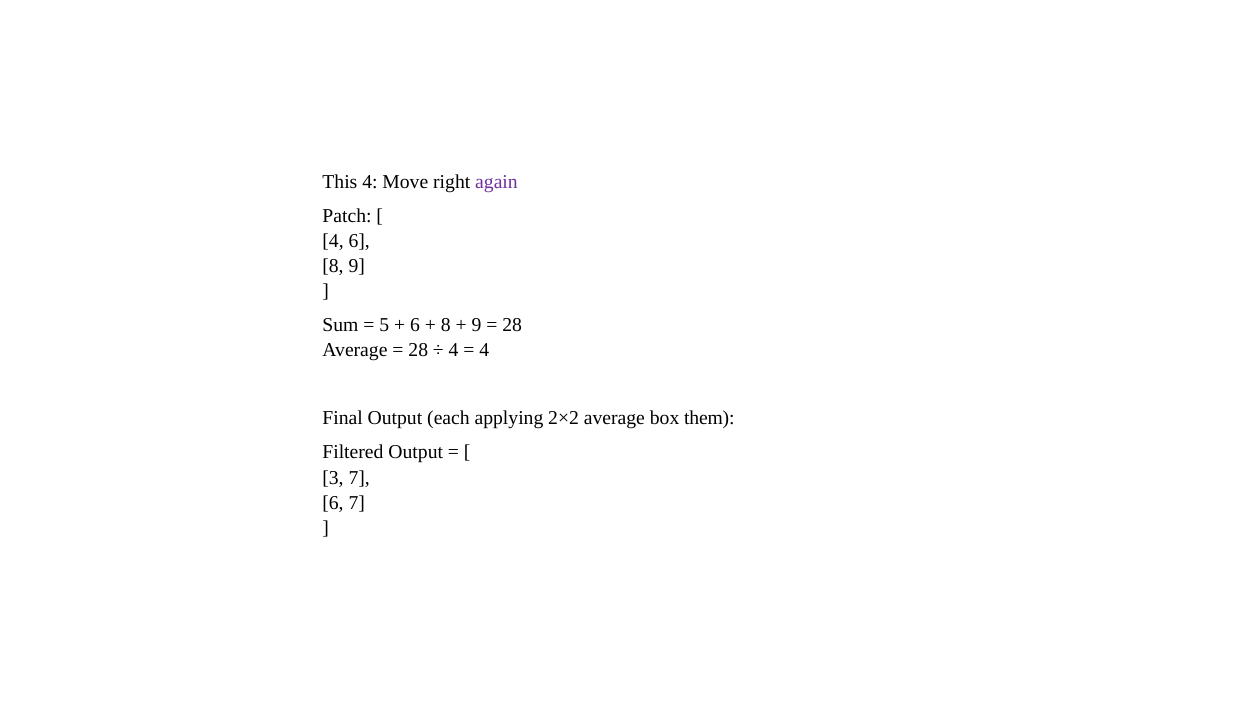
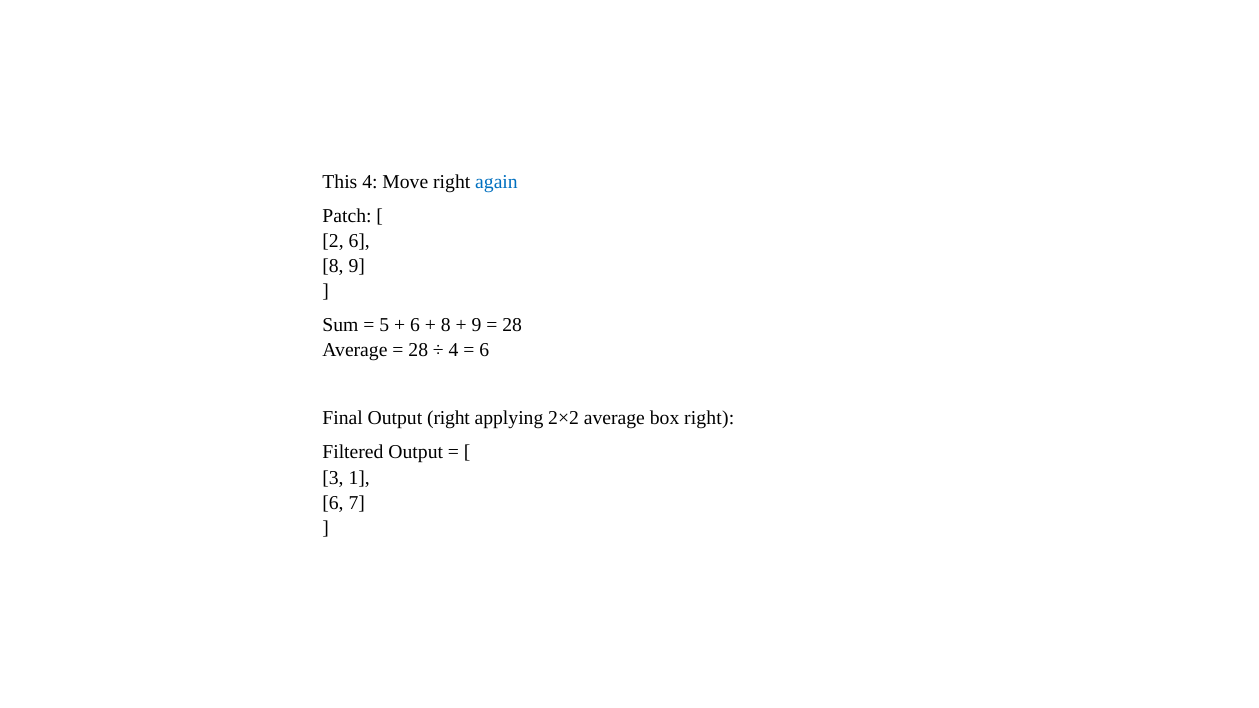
again colour: purple -> blue
4 at (333, 241): 4 -> 2
4 at (484, 351): 4 -> 6
Output each: each -> right
box them: them -> right
3 7: 7 -> 1
